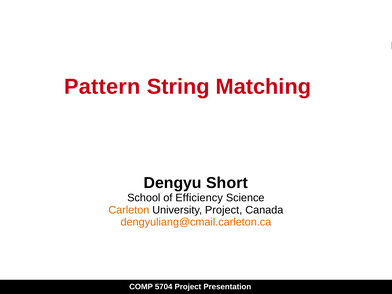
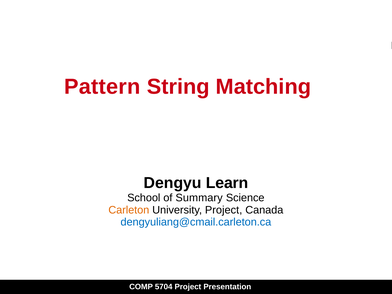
Short: Short -> Learn
Efficiency: Efficiency -> Summary
dengyuliang@cmail.carleton.ca colour: orange -> blue
